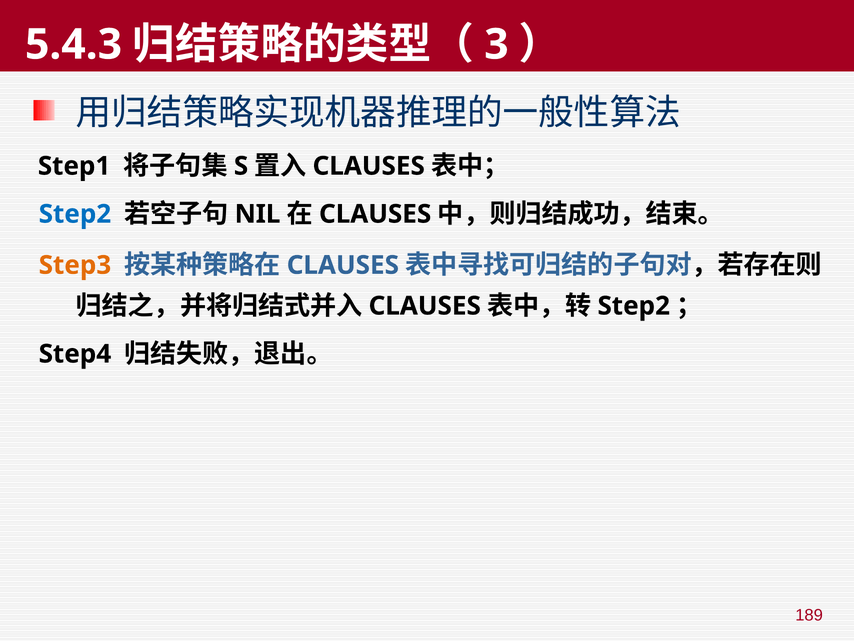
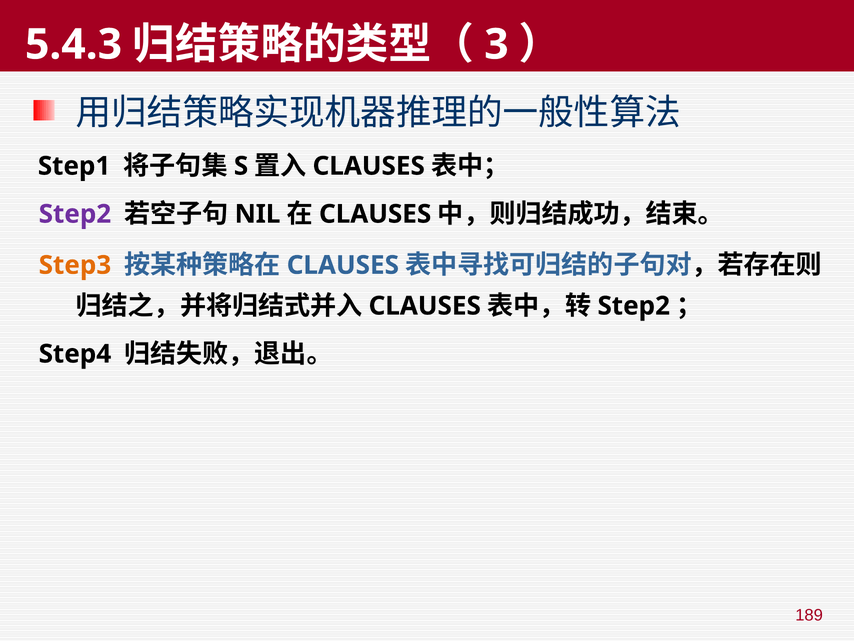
Step2 at (75, 214) colour: blue -> purple
